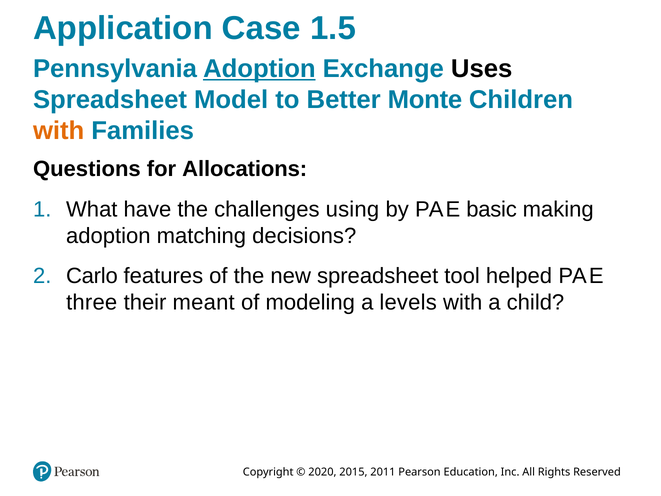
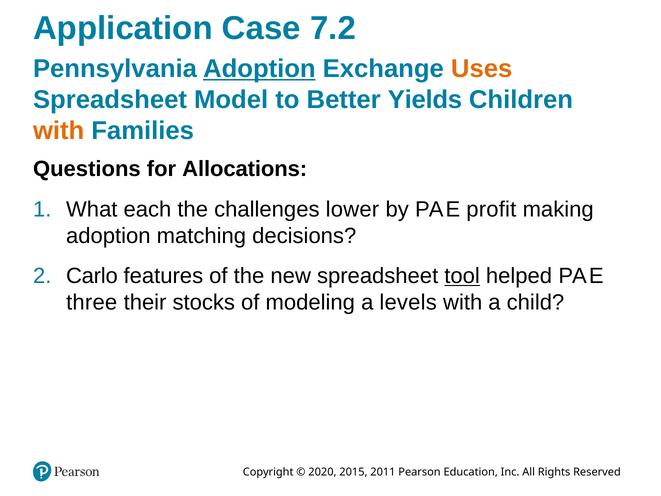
1.5: 1.5 -> 7.2
Uses colour: black -> orange
Monte: Monte -> Yields
have: have -> each
using: using -> lower
basic: basic -> profit
tool underline: none -> present
meant: meant -> stocks
